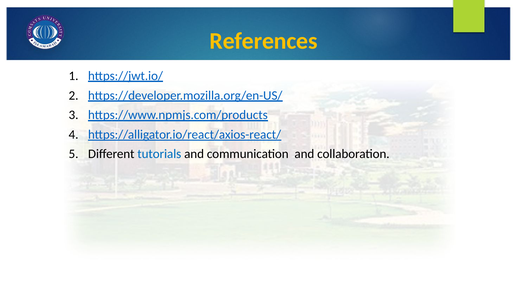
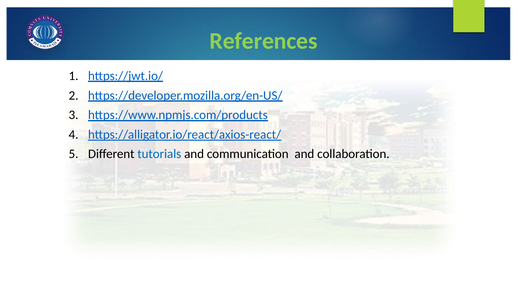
References colour: yellow -> light green
